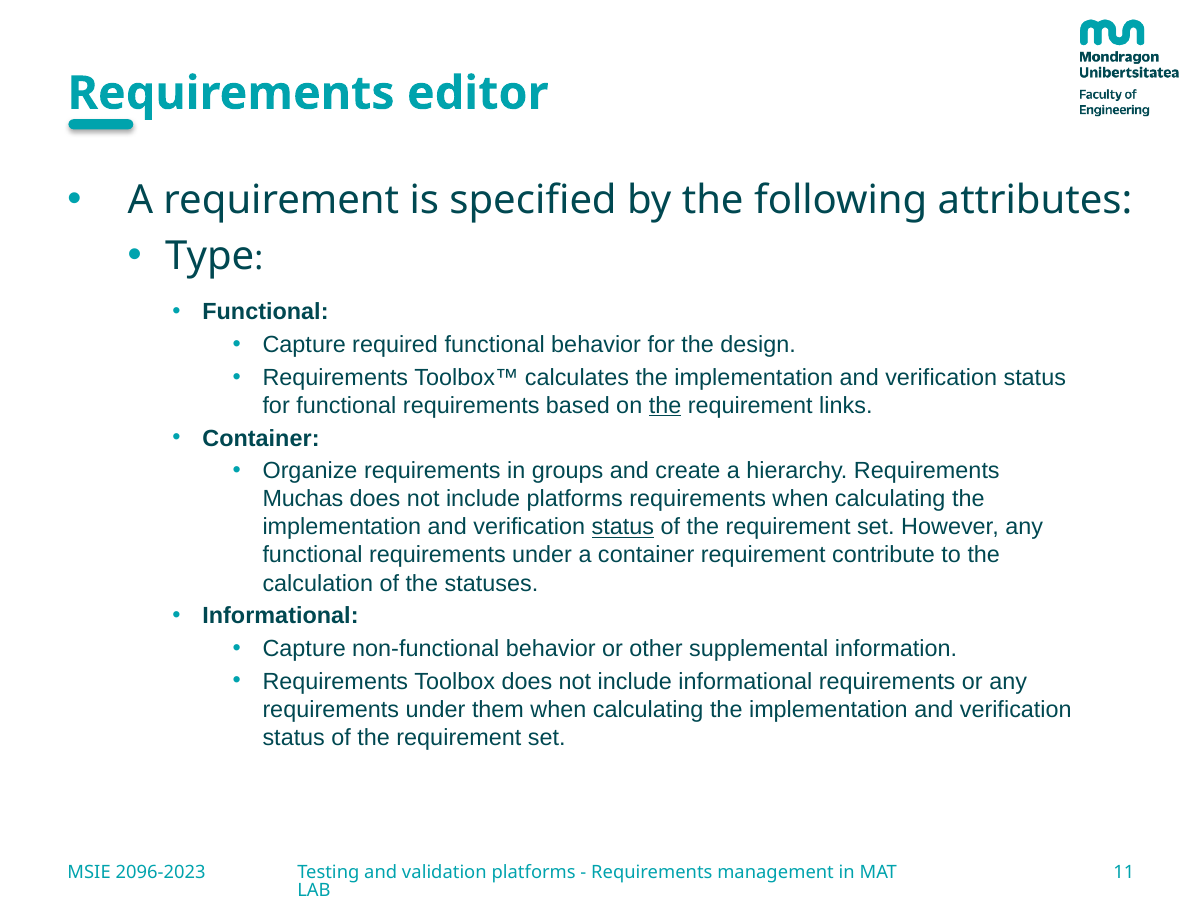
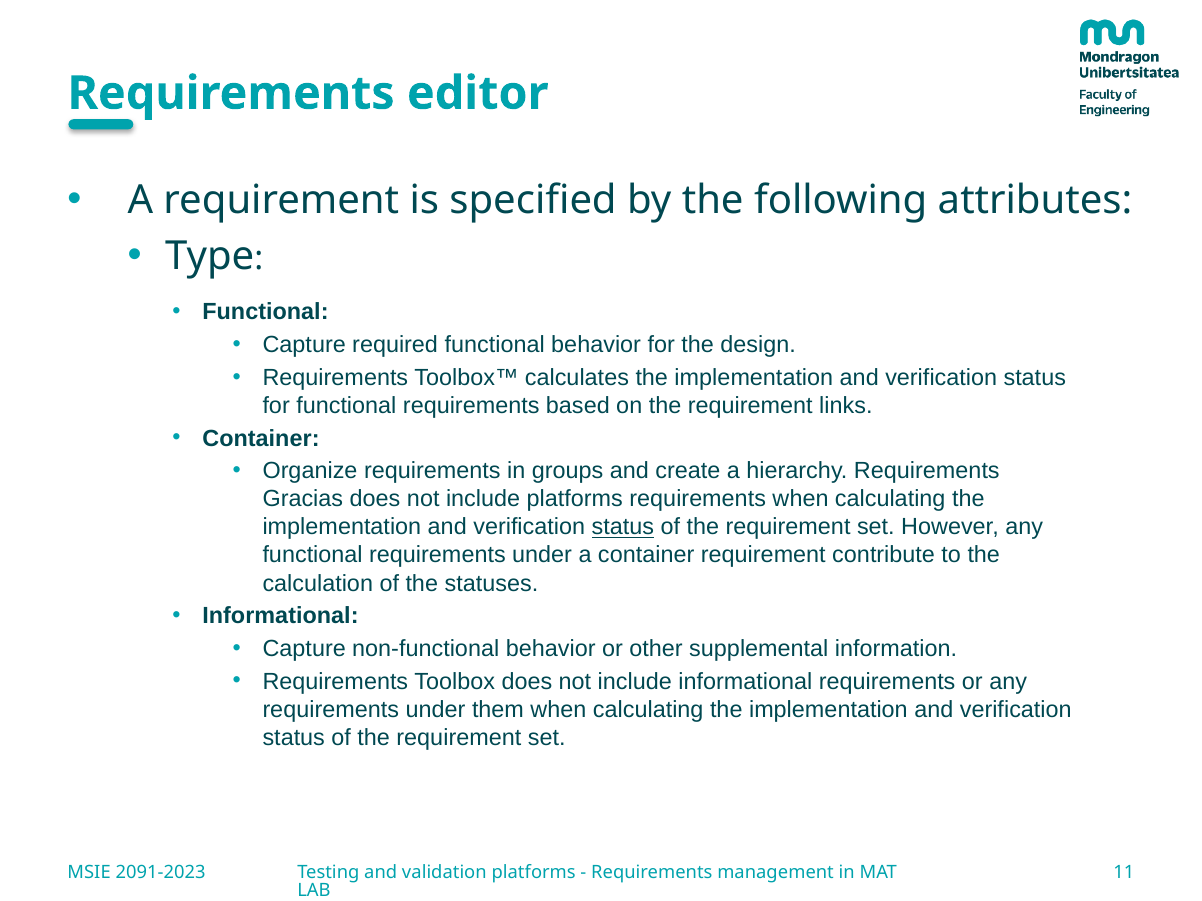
the at (665, 406) underline: present -> none
Muchas: Muchas -> Gracias
2096-2023: 2096-2023 -> 2091-2023
